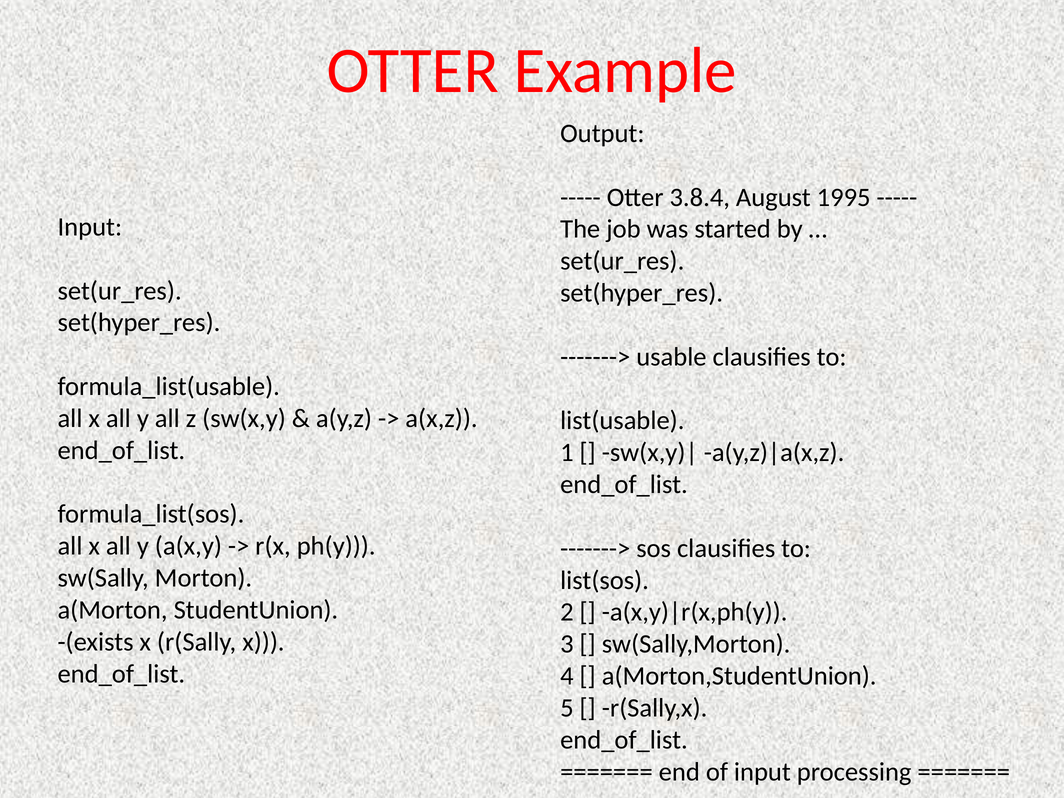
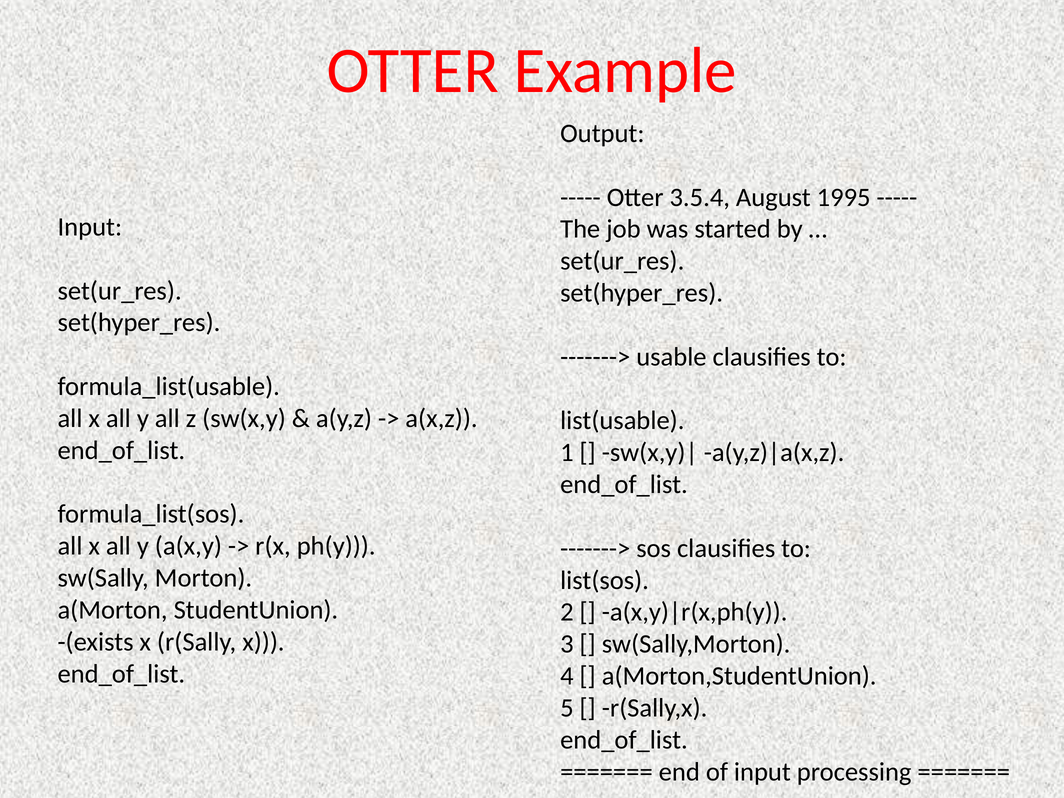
3.8.4: 3.8.4 -> 3.5.4
